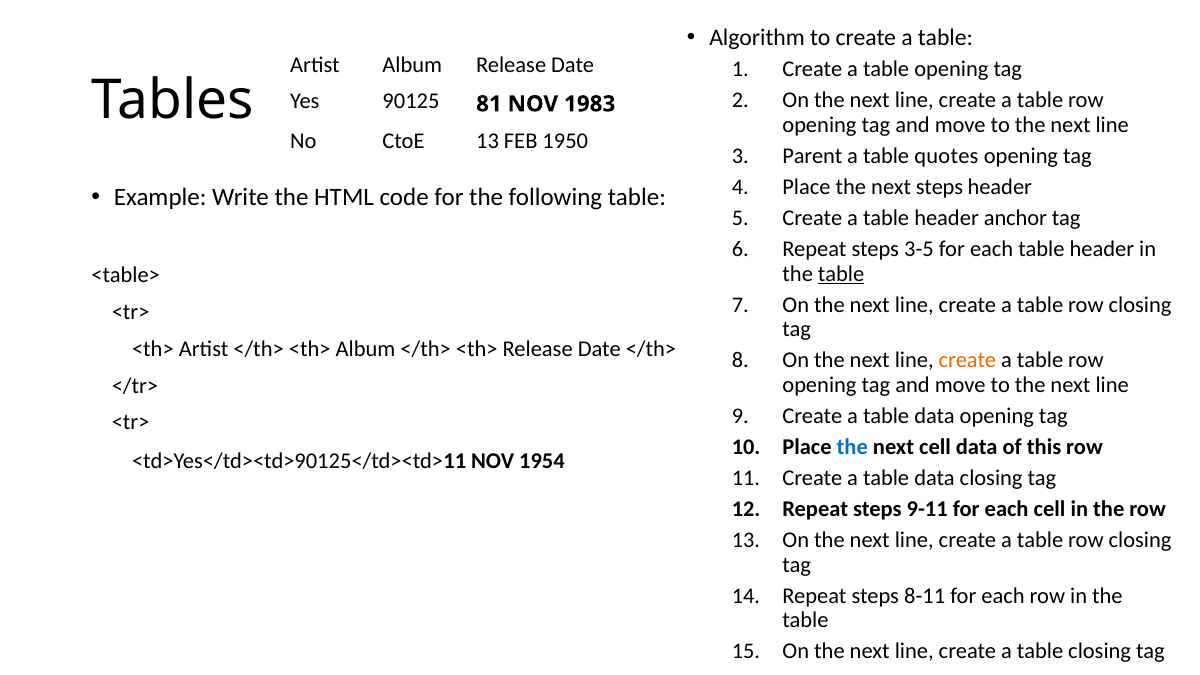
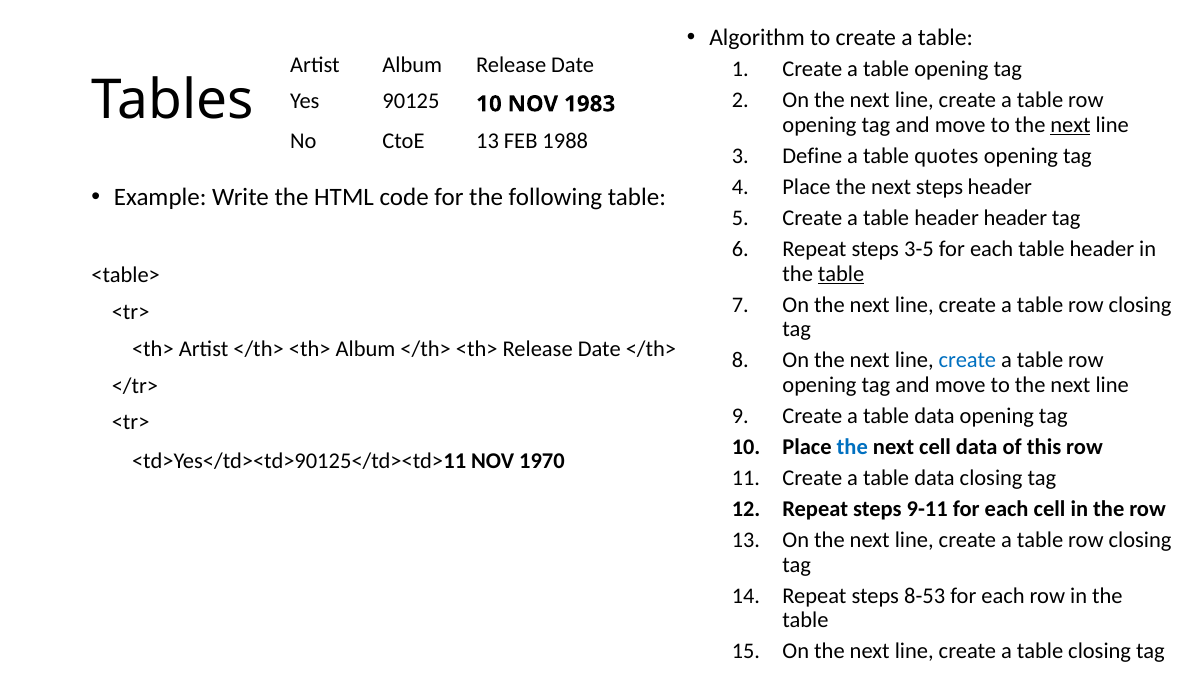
90125 81: 81 -> 10
next at (1070, 125) underline: none -> present
1950: 1950 -> 1988
Parent: Parent -> Define
header anchor: anchor -> header
create at (967, 360) colour: orange -> blue
1954: 1954 -> 1970
8-11: 8-11 -> 8-53
